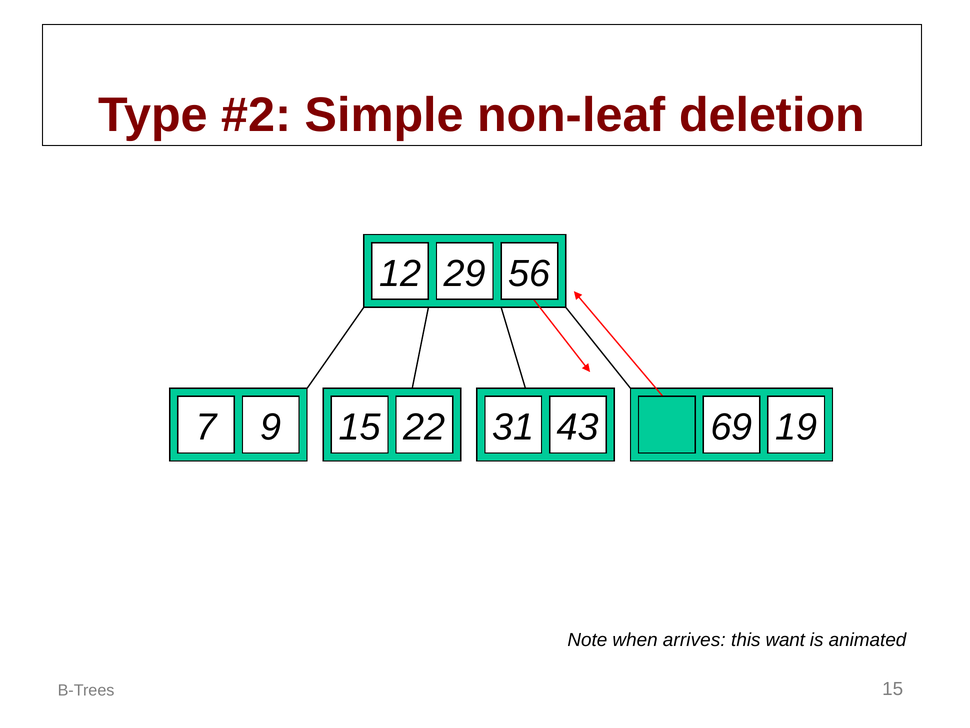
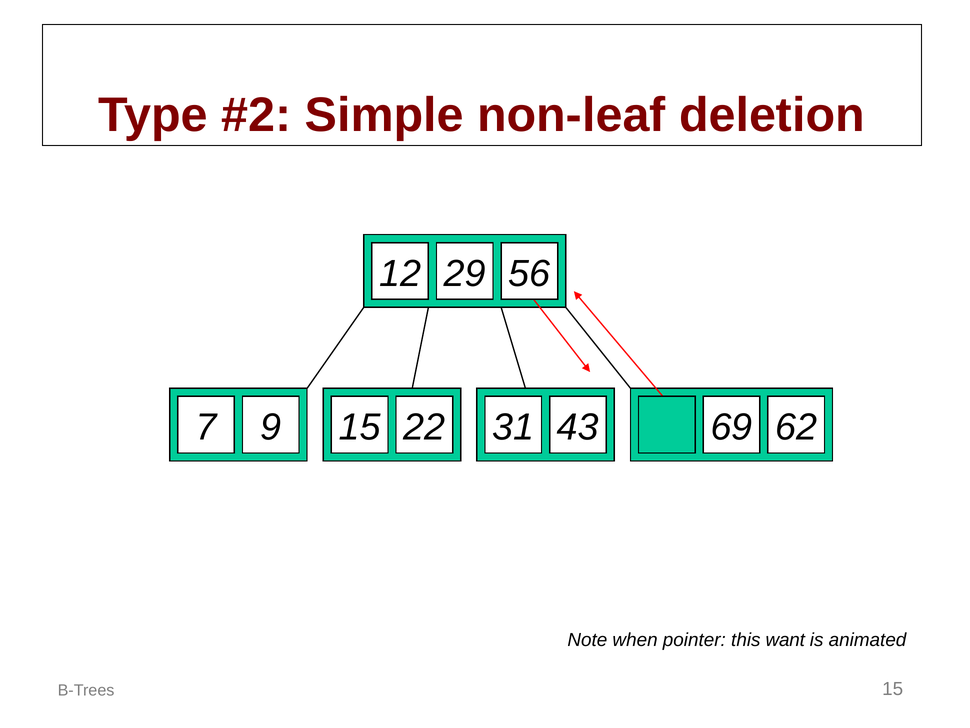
19: 19 -> 62
arrives: arrives -> pointer
